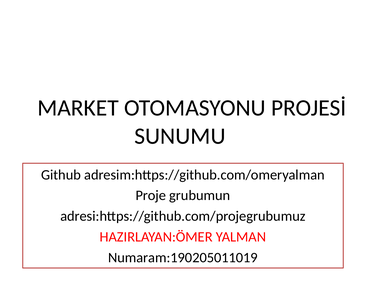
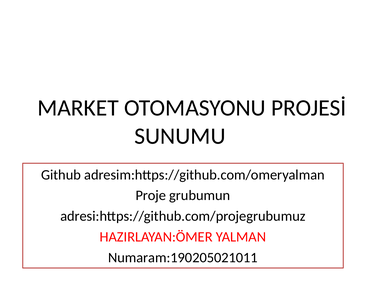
Numaram:190205011019: Numaram:190205011019 -> Numaram:190205021011
